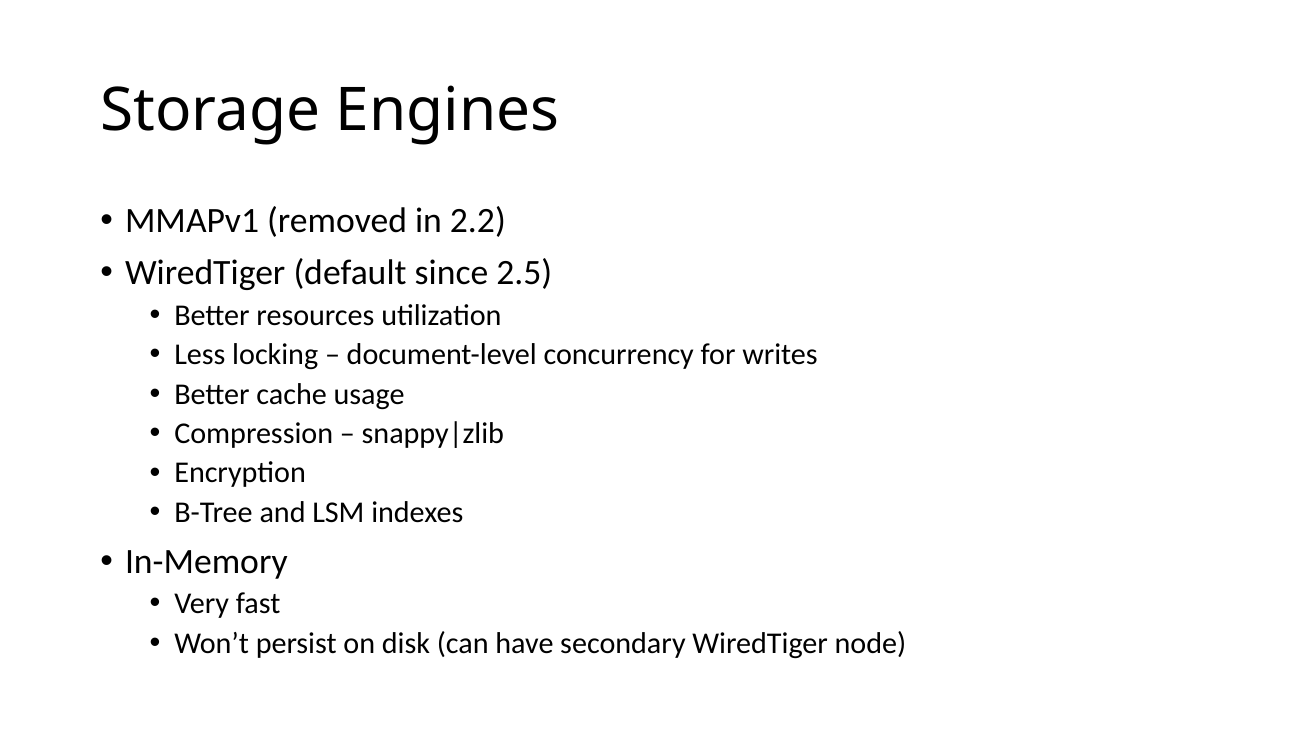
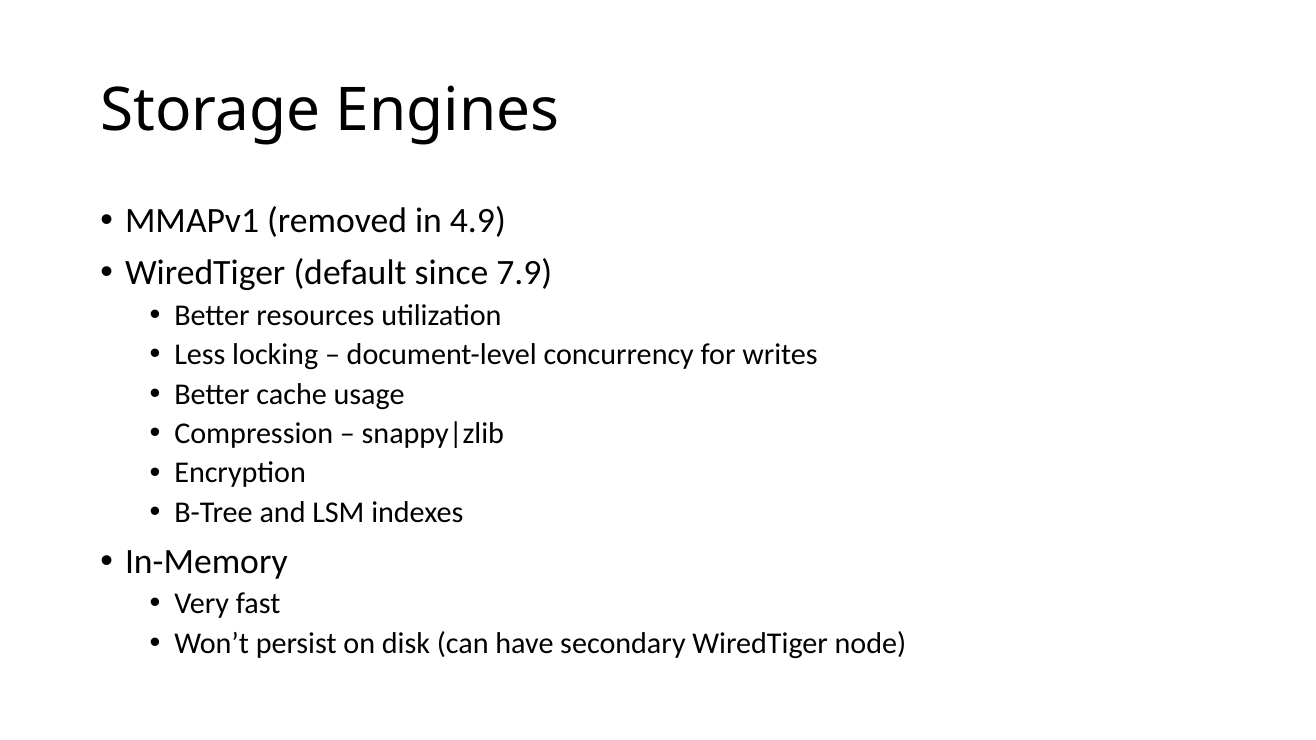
2.2: 2.2 -> 4.9
2.5: 2.5 -> 7.9
